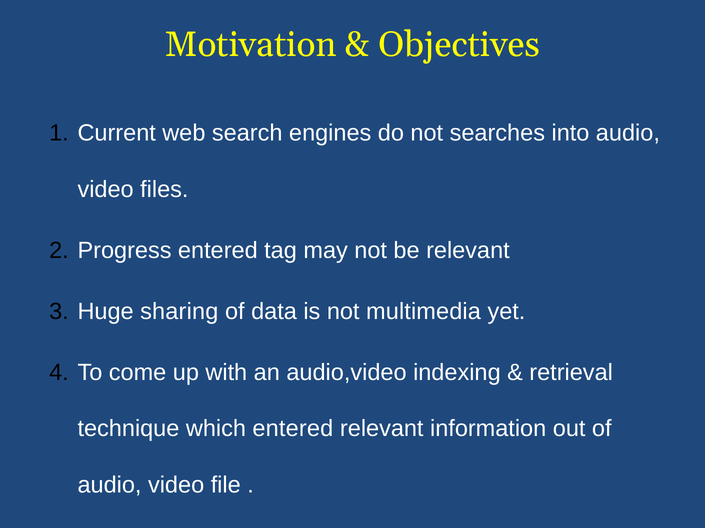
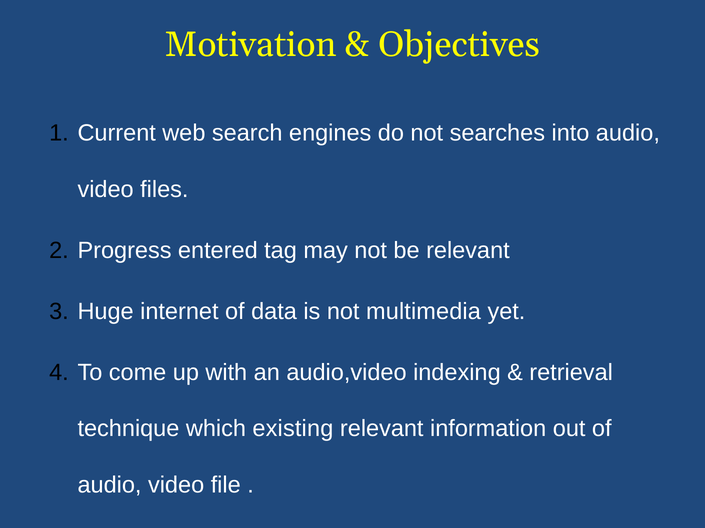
sharing: sharing -> internet
which entered: entered -> existing
